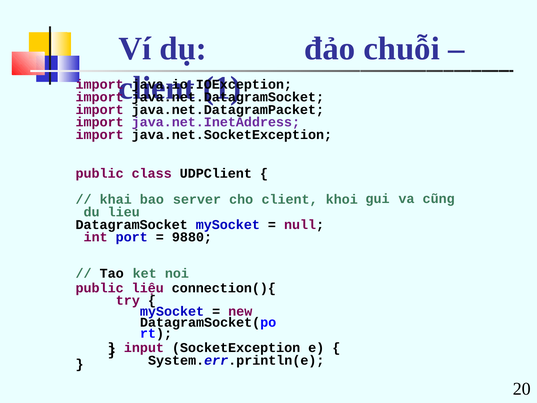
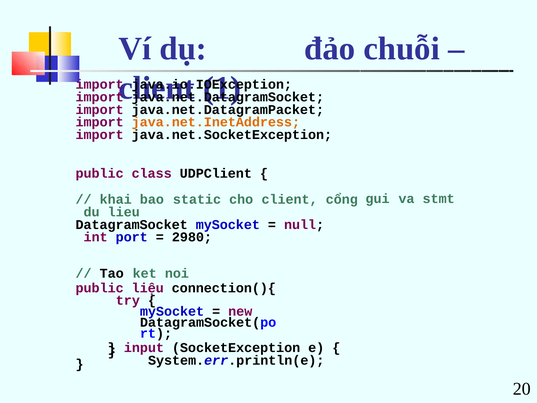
java.net.InetAddress colour: purple -> orange
cũng: cũng -> stmt
server: server -> static
khoi: khoi -> cổng
9880: 9880 -> 2980
